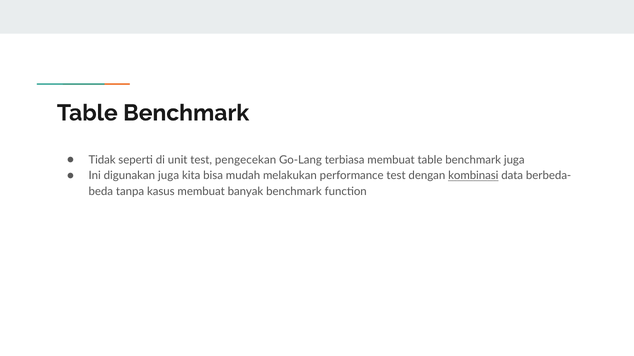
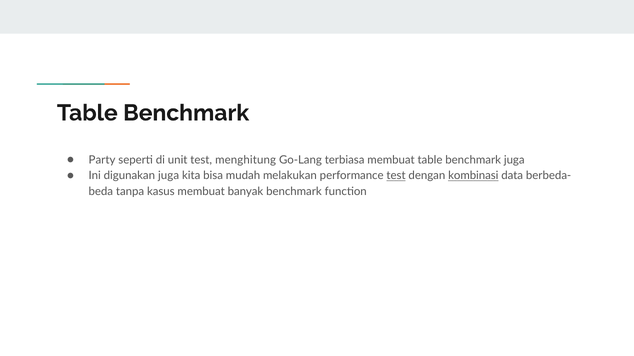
Tidak: Tidak -> Party
pengecekan: pengecekan -> menghitung
test at (396, 176) underline: none -> present
